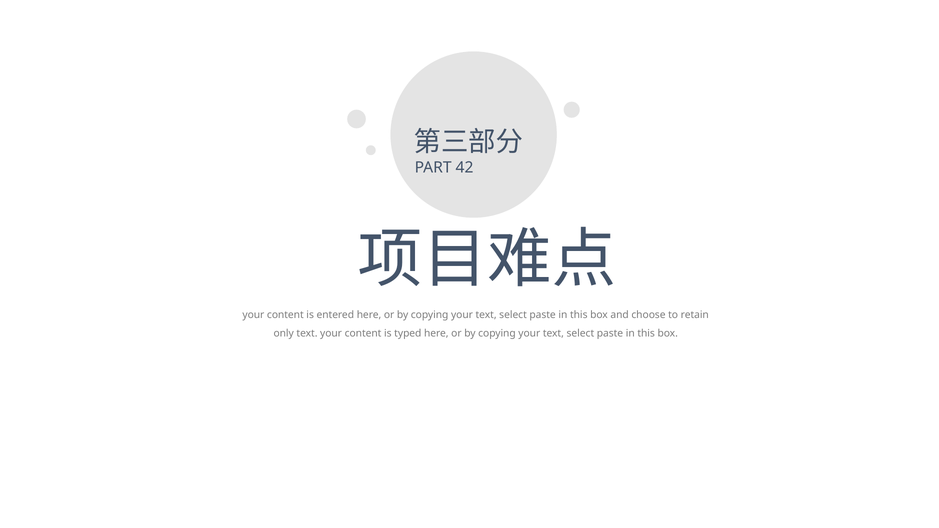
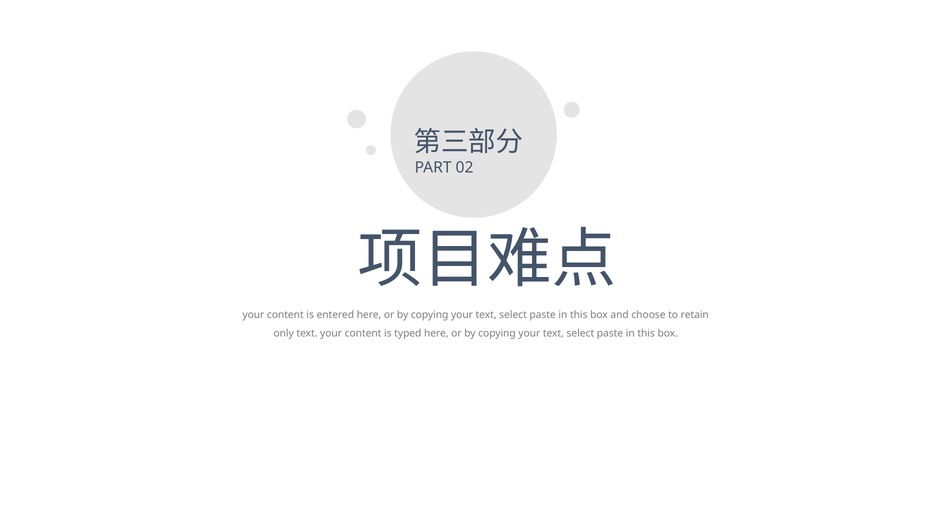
42: 42 -> 02
